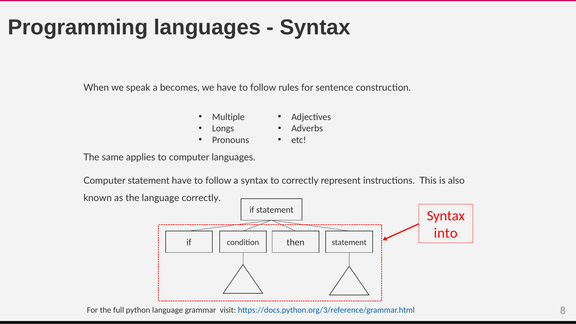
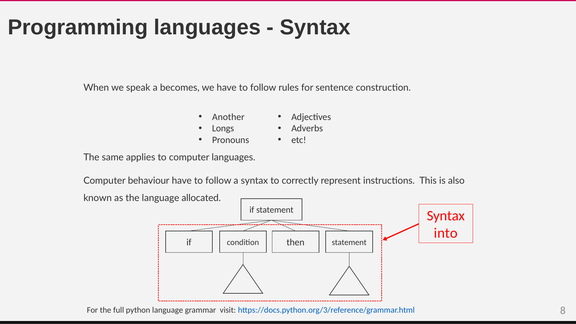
Multiple: Multiple -> Another
Computer statement: statement -> behaviour
language correctly: correctly -> allocated
